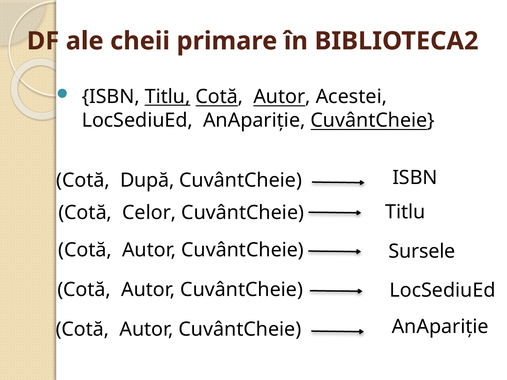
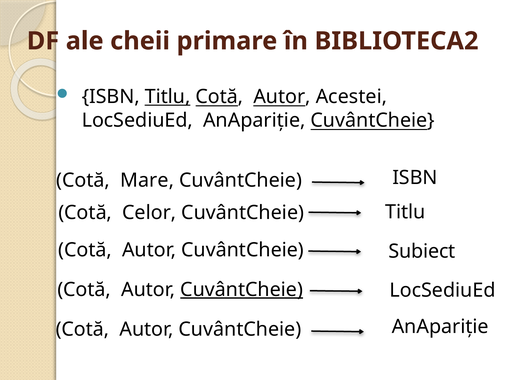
După: După -> Mare
Sursele: Sursele -> Subiect
CuvântCheie at (242, 290) underline: none -> present
